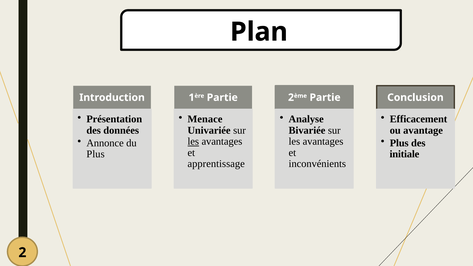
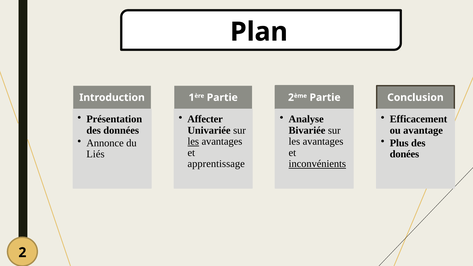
Menace: Menace -> Affecter
initiale: initiale -> donées
Plus at (96, 154): Plus -> Liés
inconvénients underline: none -> present
